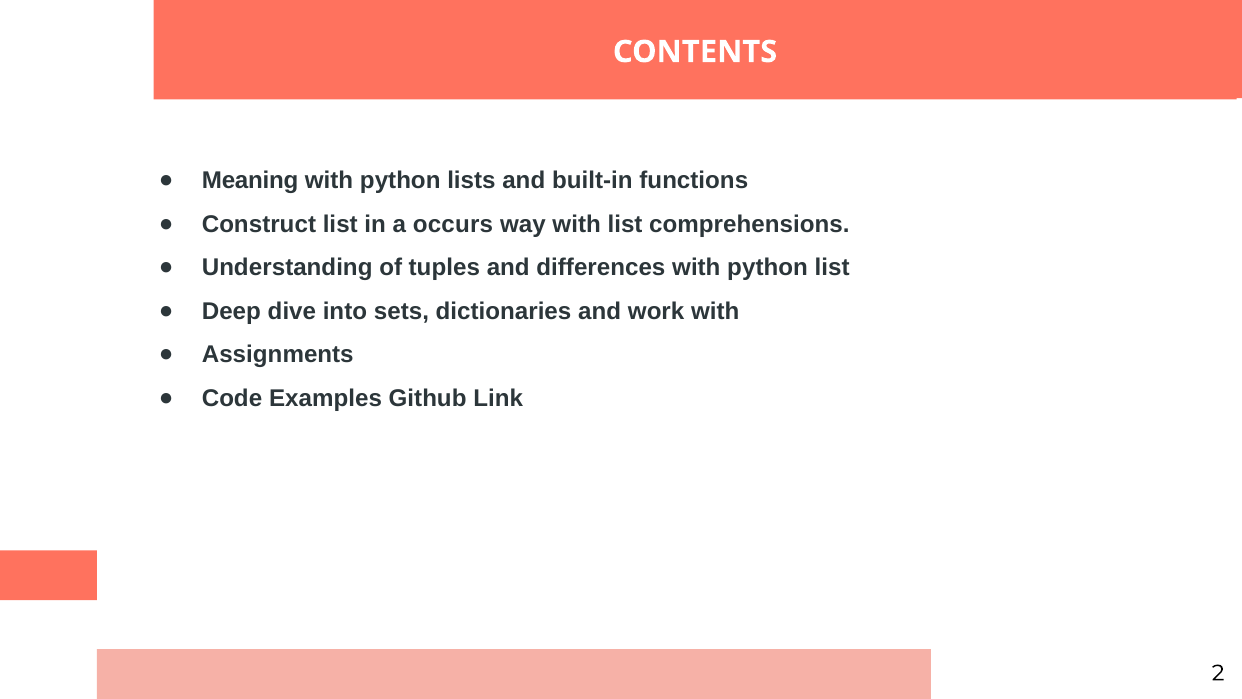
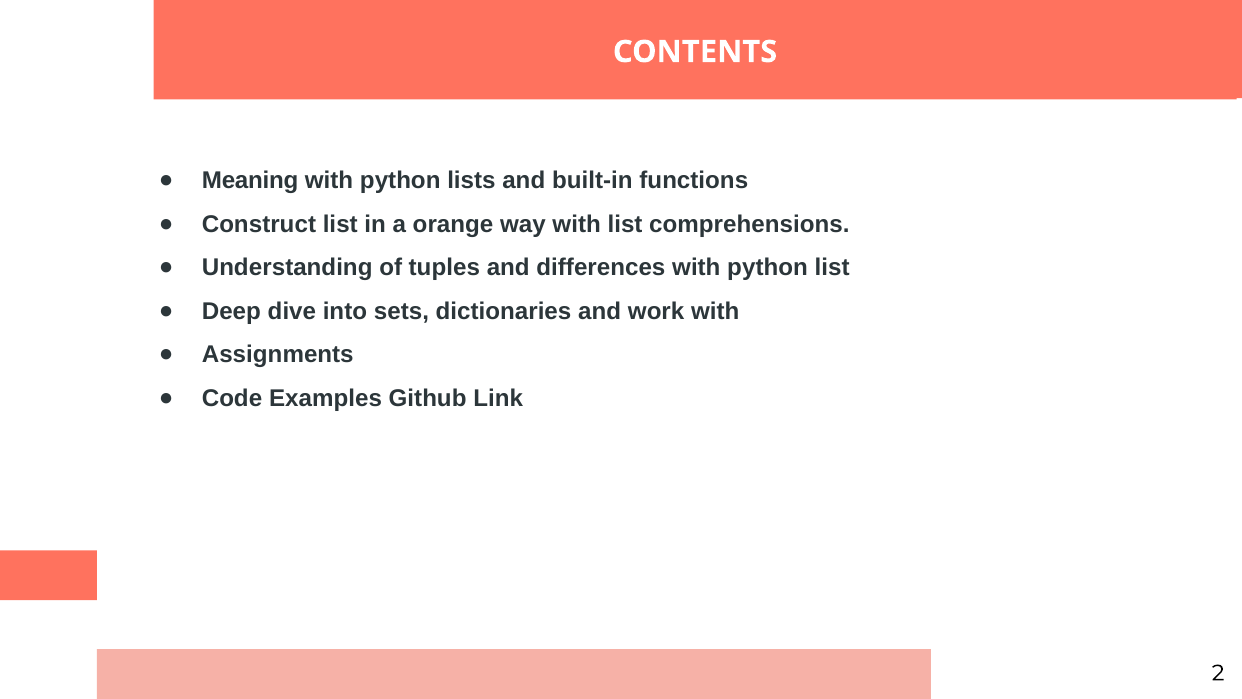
occurs: occurs -> orange
